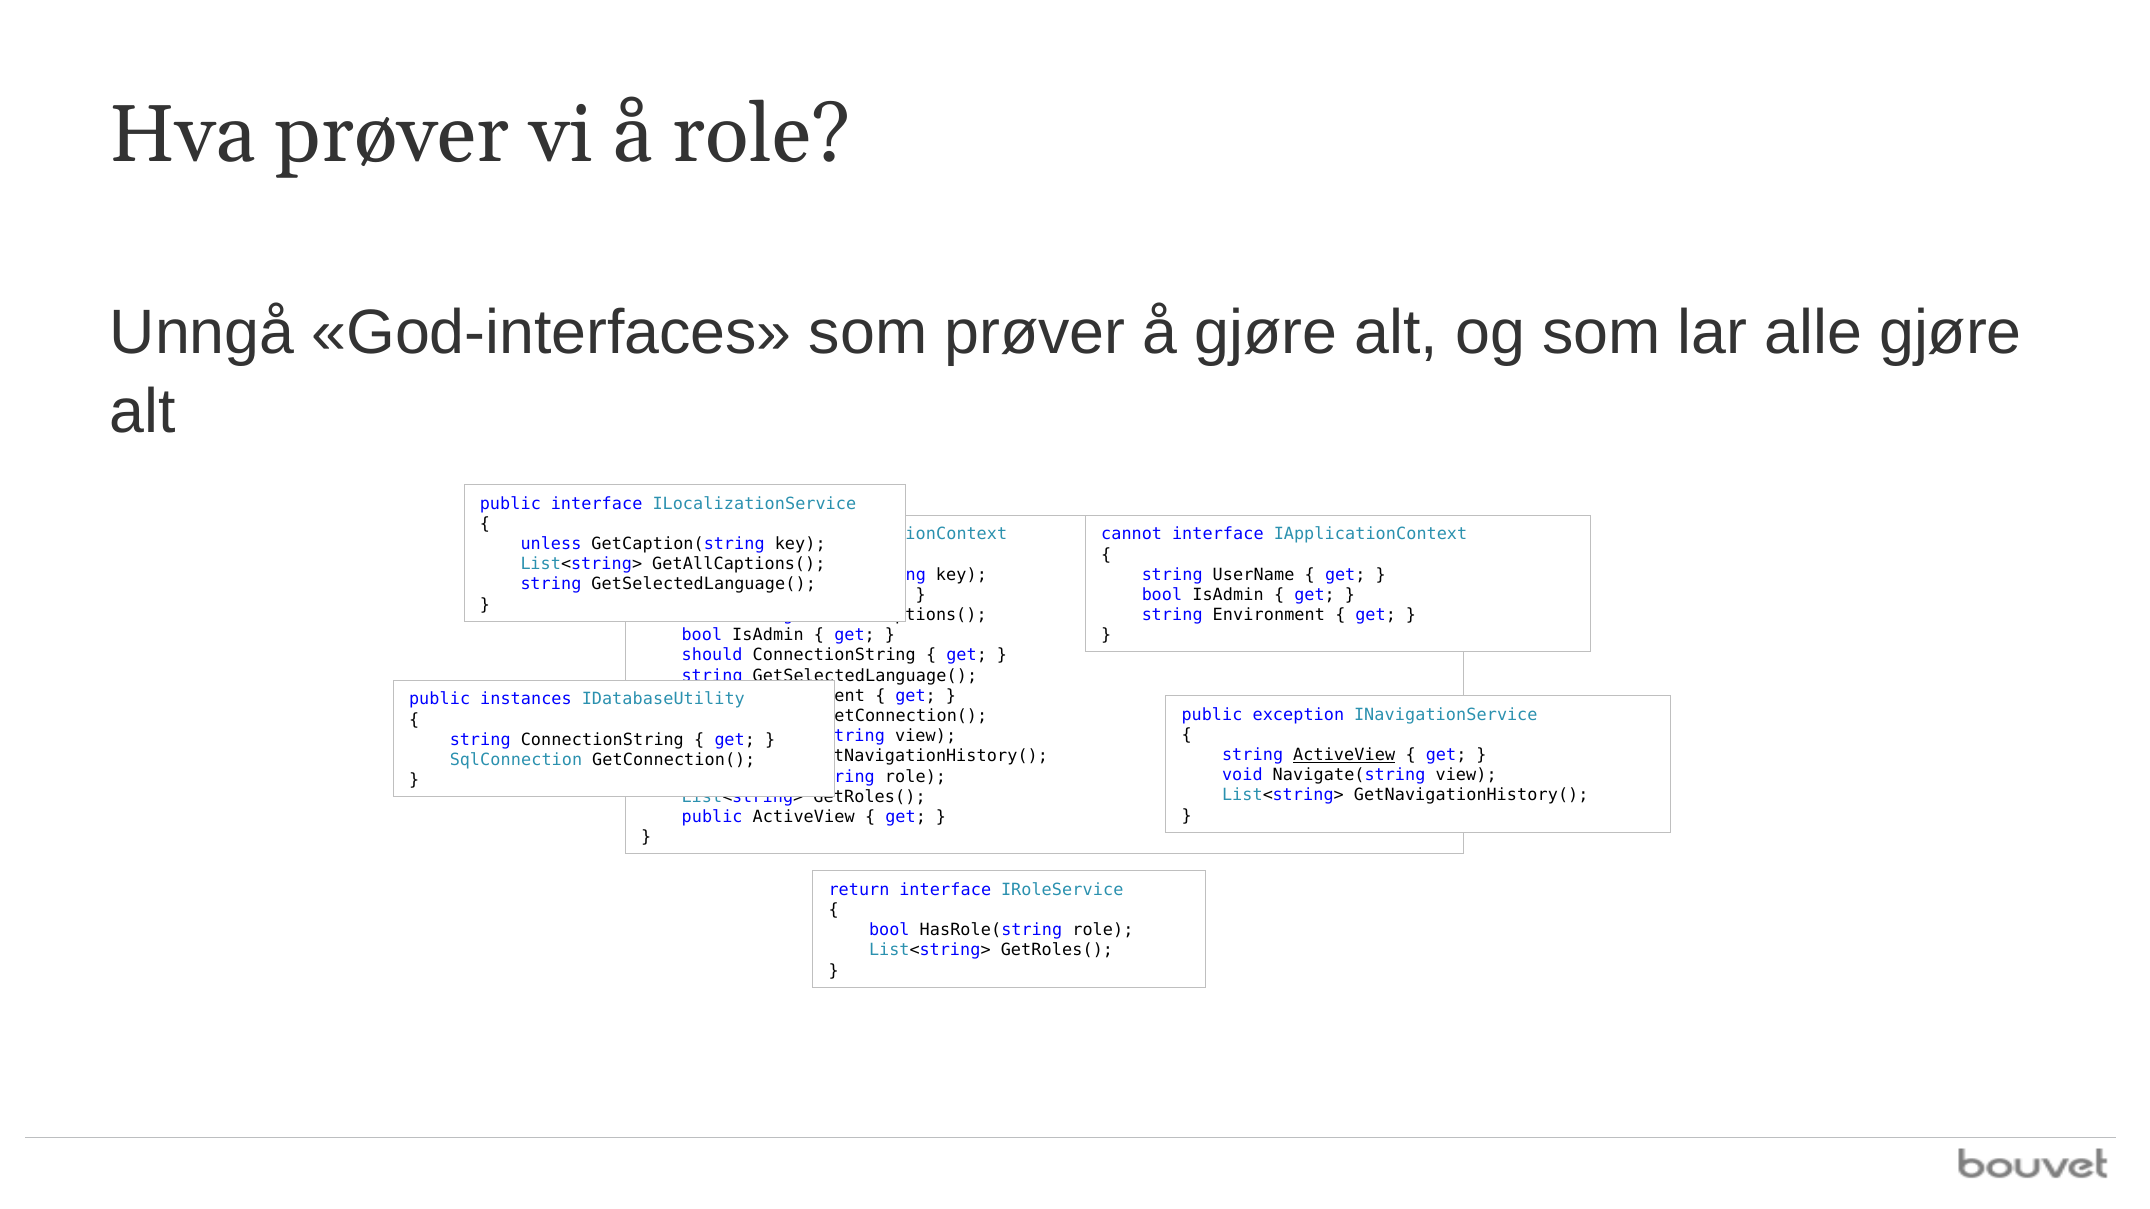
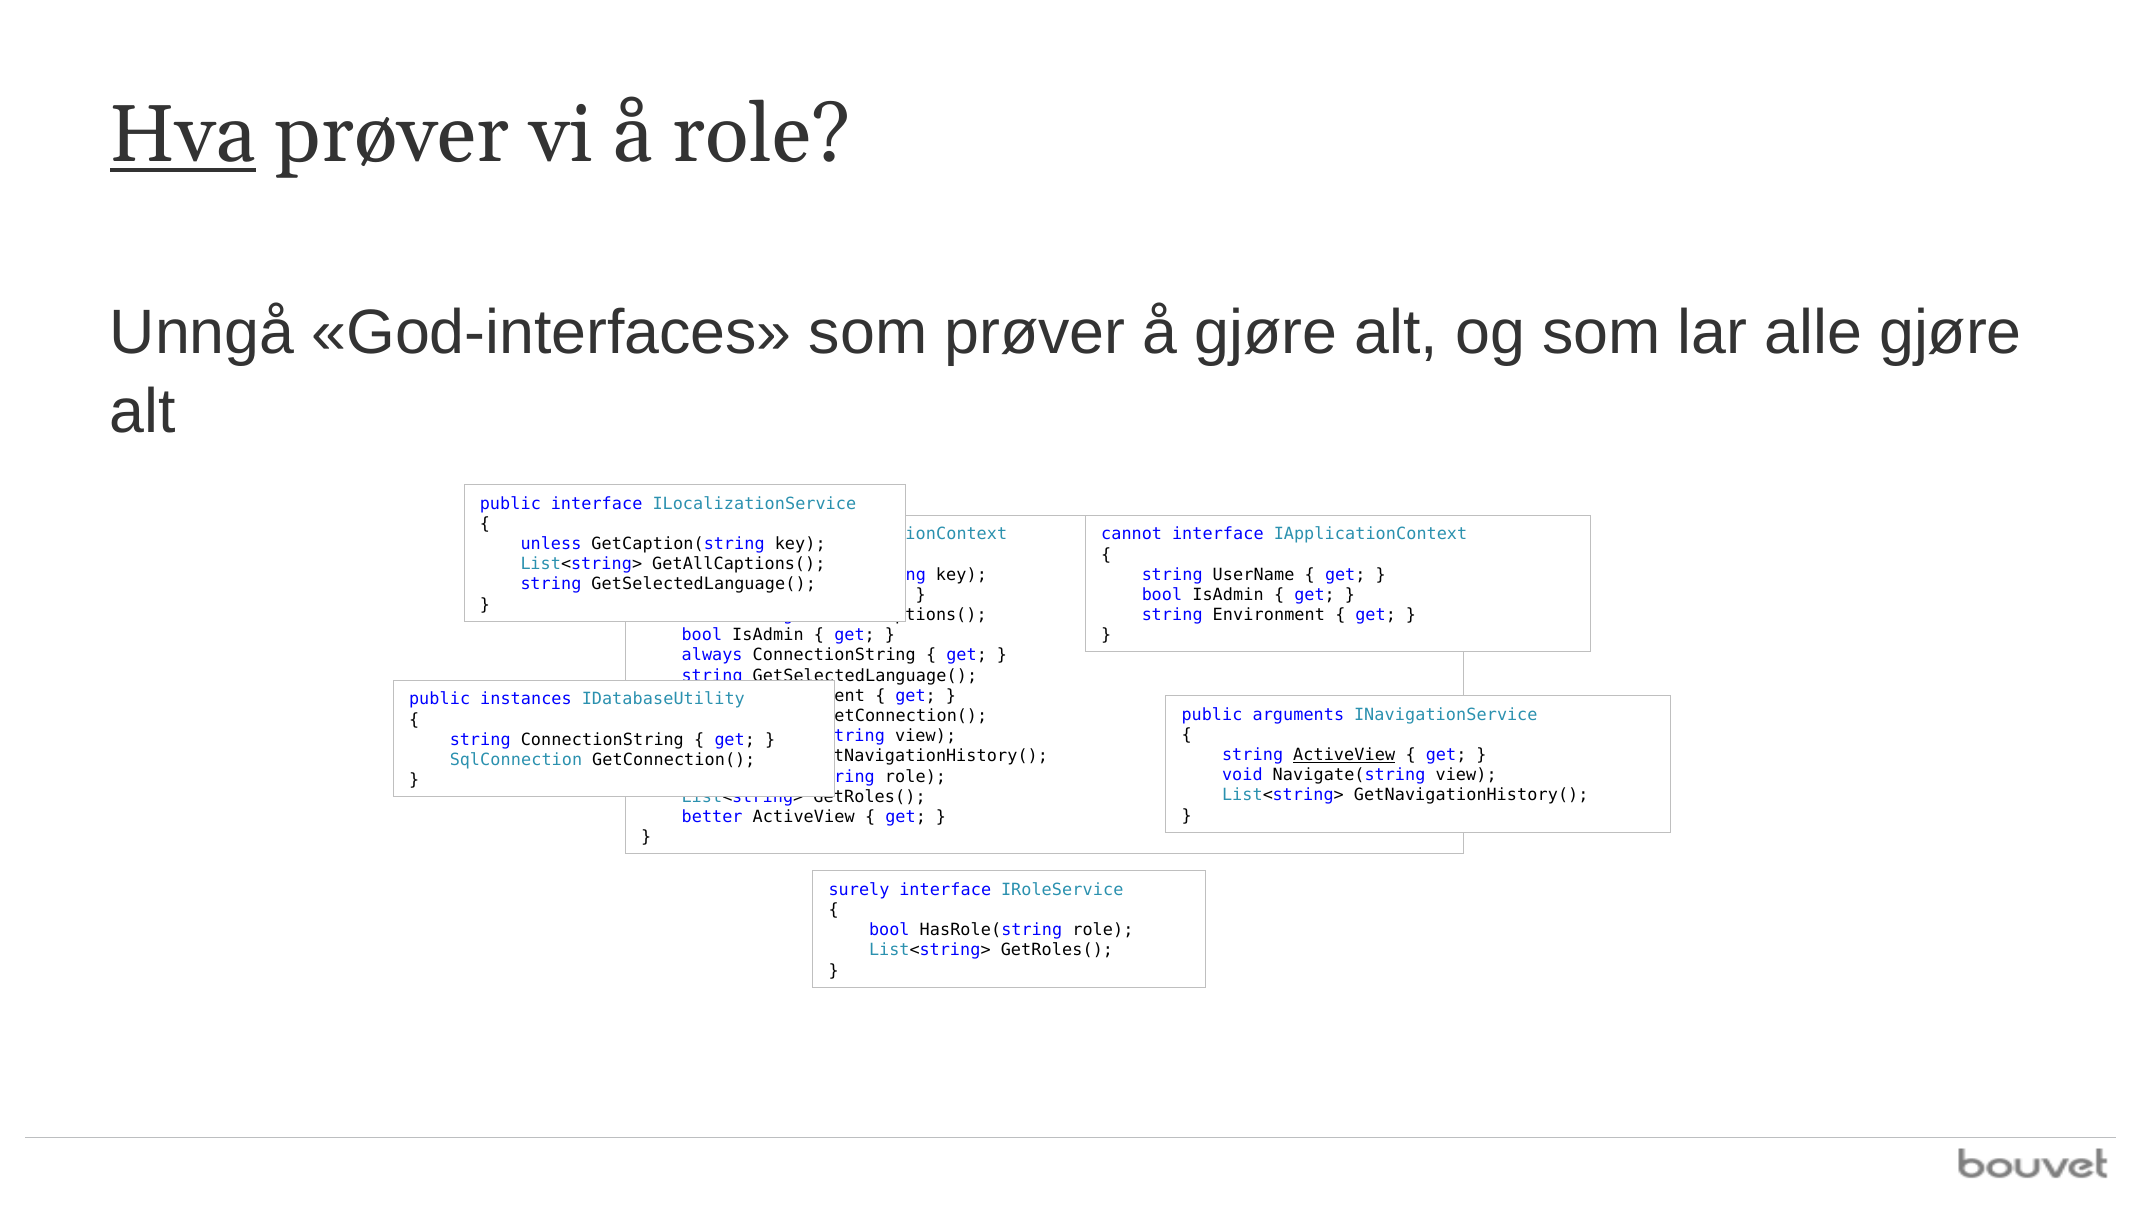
Hva underline: none -> present
should: should -> always
exception: exception -> arguments
public at (712, 817): public -> better
return: return -> surely
